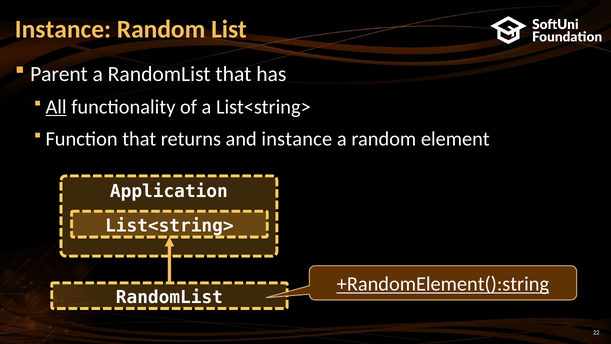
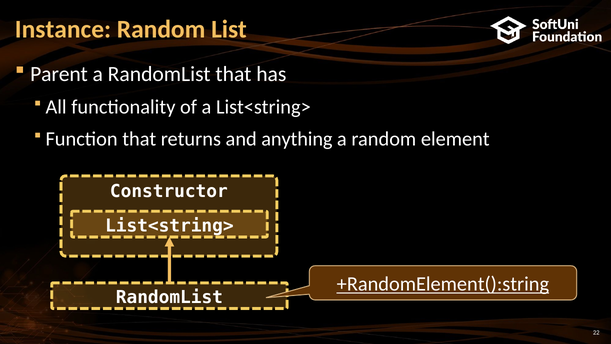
All underline: present -> none
and instance: instance -> anything
Application: Application -> Constructor
